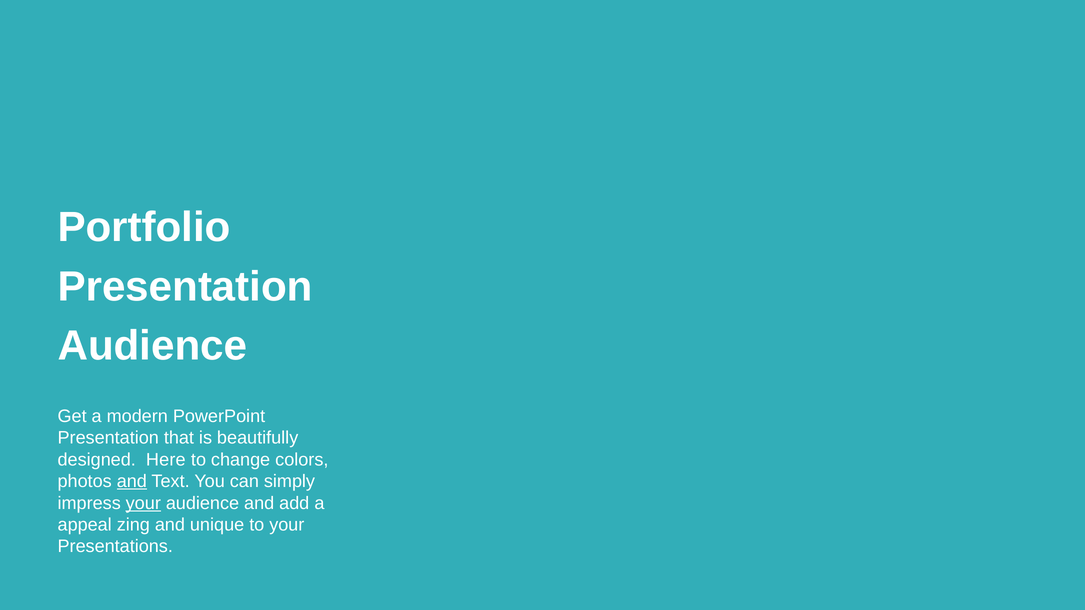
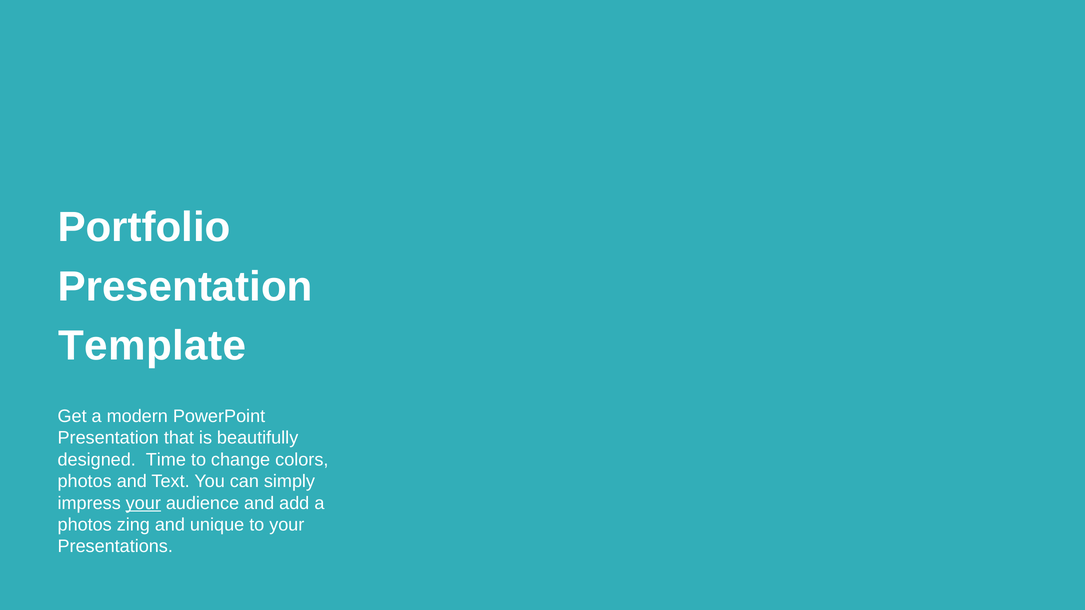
Audience at (152, 346): Audience -> Template
Here: Here -> Time
and at (132, 482) underline: present -> none
appeal at (85, 525): appeal -> photos
